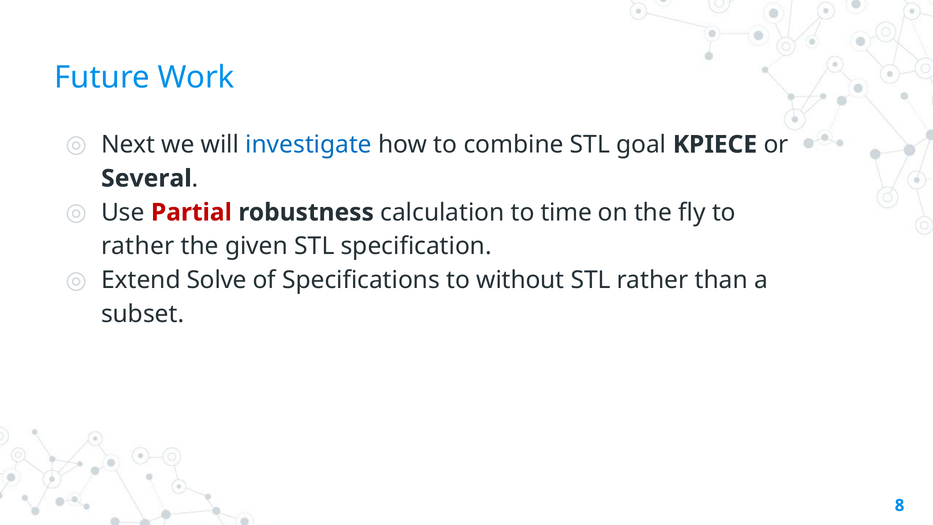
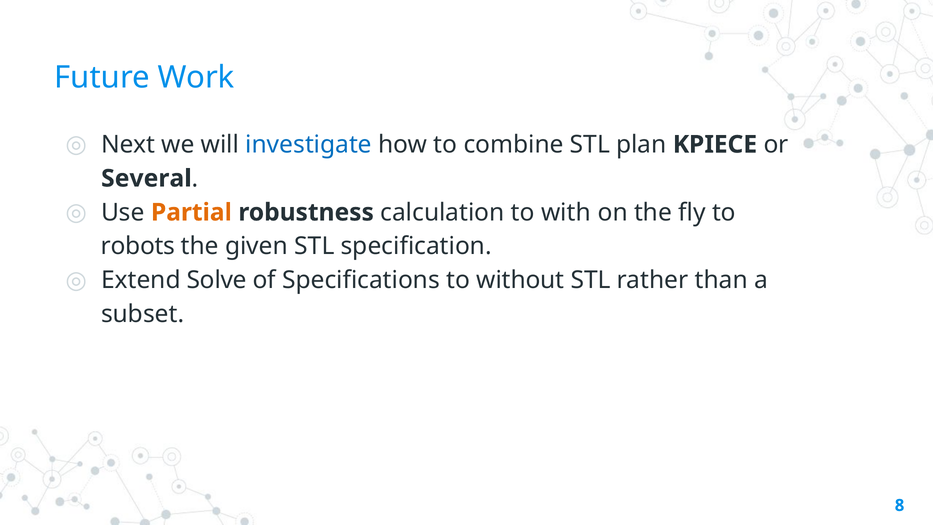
goal: goal -> plan
Partial colour: red -> orange
time: time -> with
rather at (138, 246): rather -> robots
